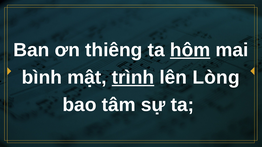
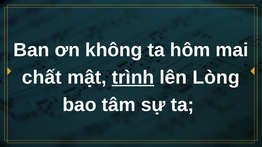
thiêng: thiêng -> không
hôm underline: present -> none
bình: bình -> chất
